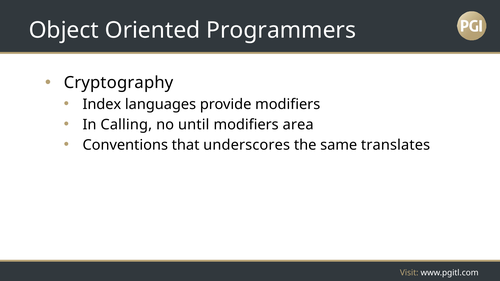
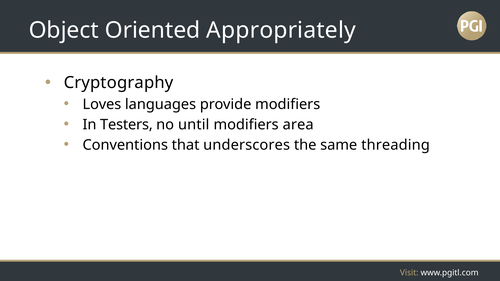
Programmers: Programmers -> Appropriately
Index: Index -> Loves
Calling: Calling -> Testers
translates: translates -> threading
